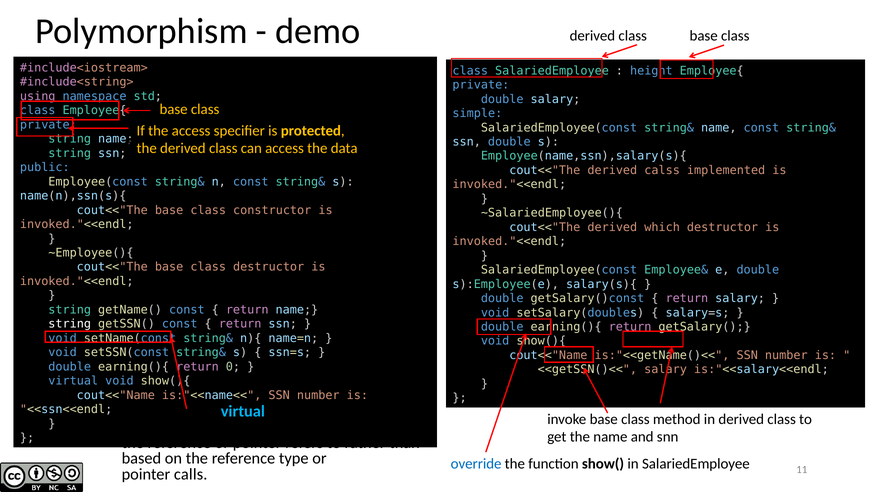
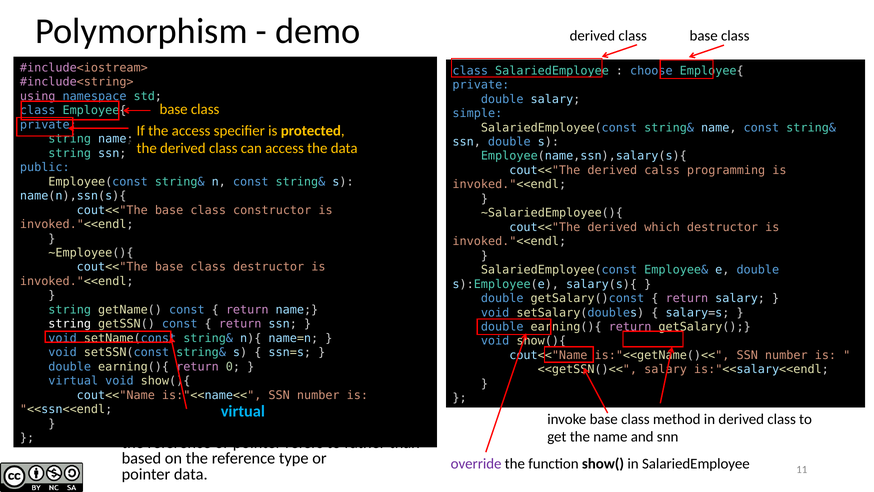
height at (651, 71): height -> choose
implemented: implemented -> programming
override colour: blue -> purple
pointer calls: calls -> data
